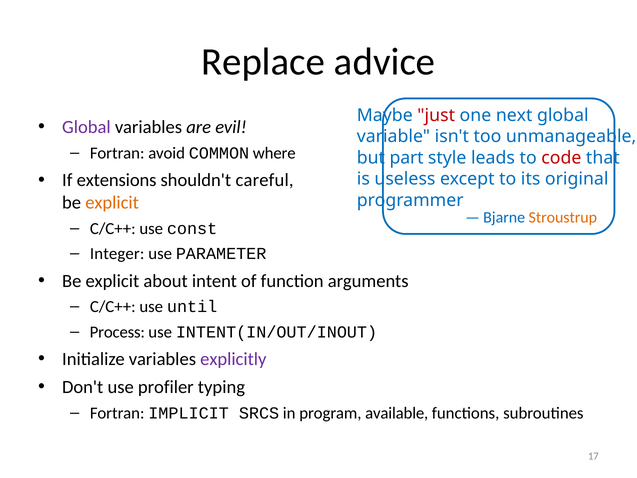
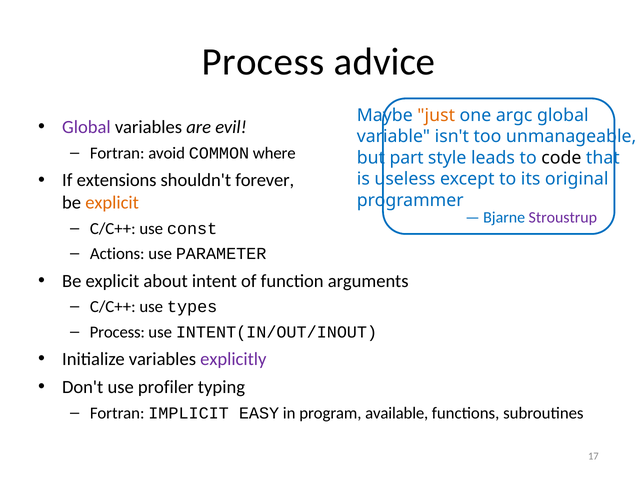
Replace at (263, 62): Replace -> Process
just colour: red -> orange
next: next -> argc
code colour: red -> black
careful: careful -> forever
Stroustrup colour: orange -> purple
Integer: Integer -> Actions
until: until -> types
SRCS: SRCS -> EASY
